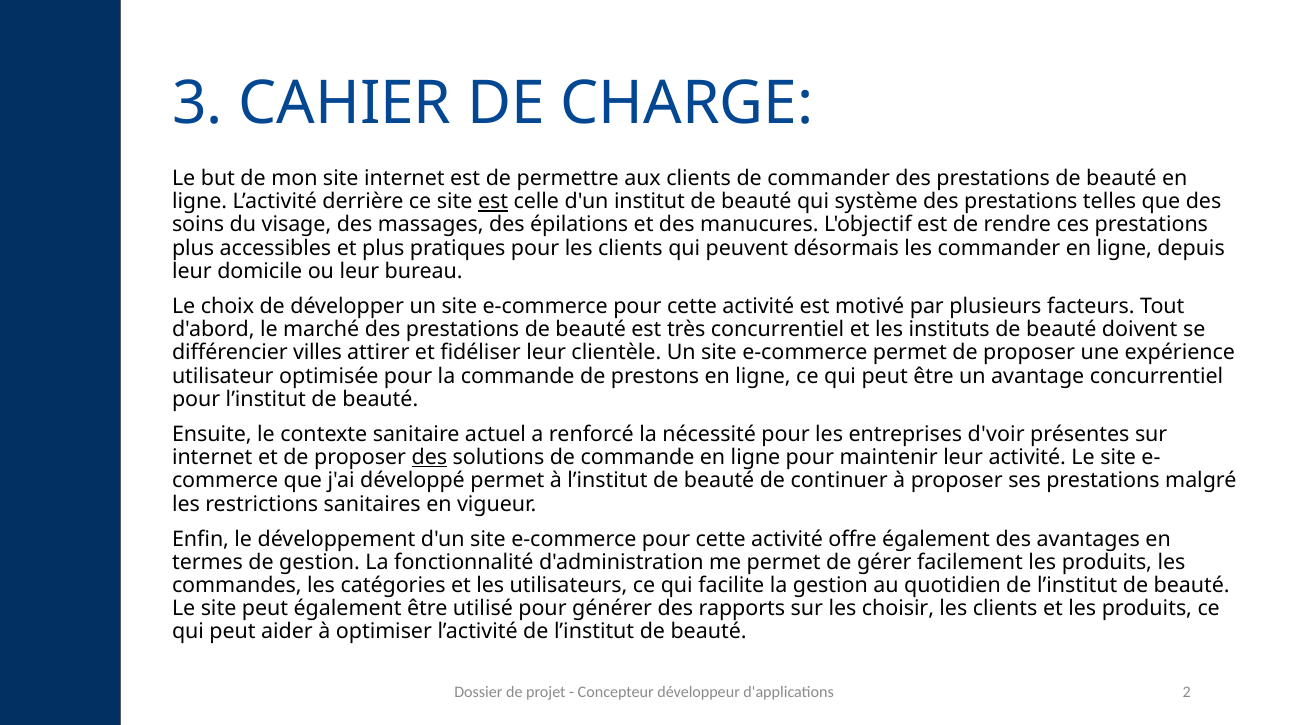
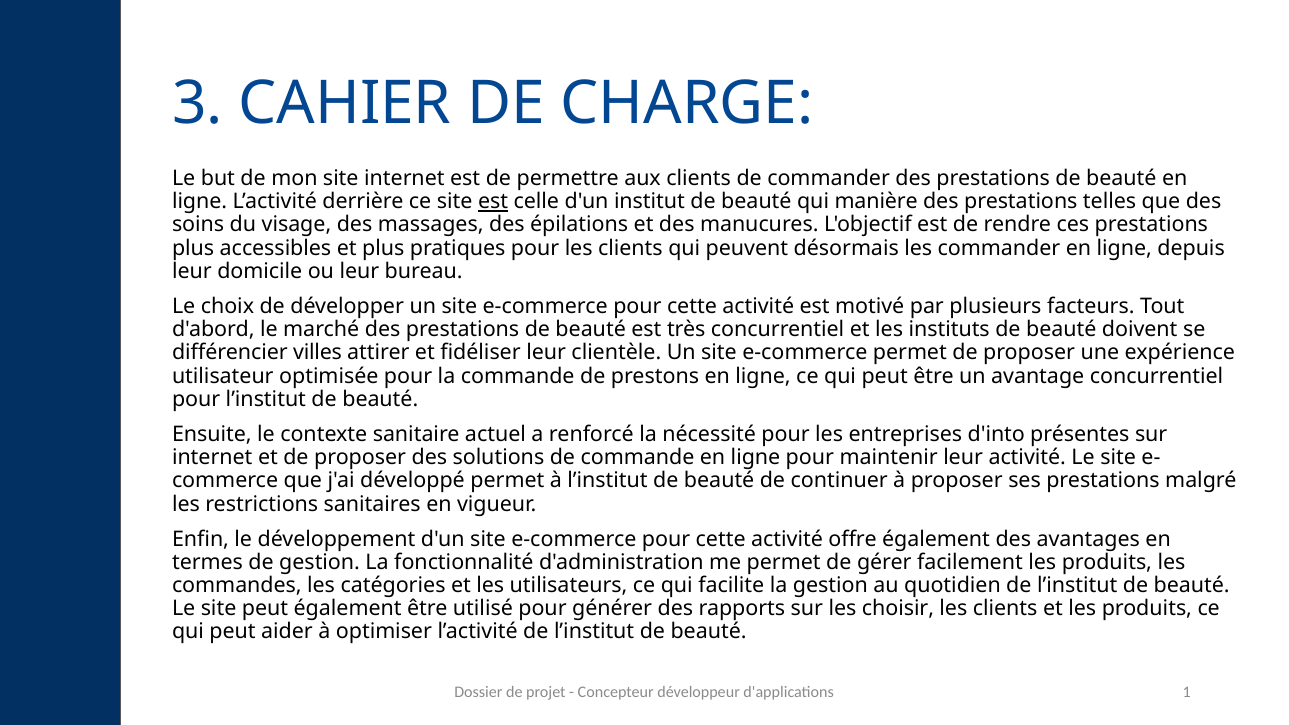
système: système -> manière
d'voir: d'voir -> d'into
des at (429, 458) underline: present -> none
2: 2 -> 1
